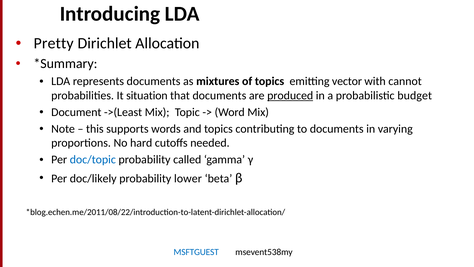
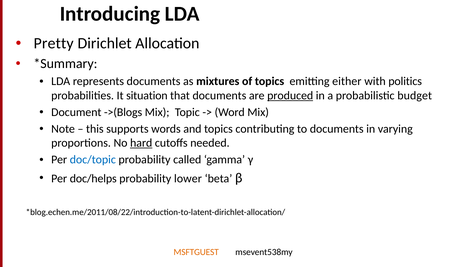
vector: vector -> either
cannot: cannot -> politics
->(Least: ->(Least -> ->(Blogs
hard underline: none -> present
doc/likely: doc/likely -> doc/helps
MSFTGUEST colour: blue -> orange
